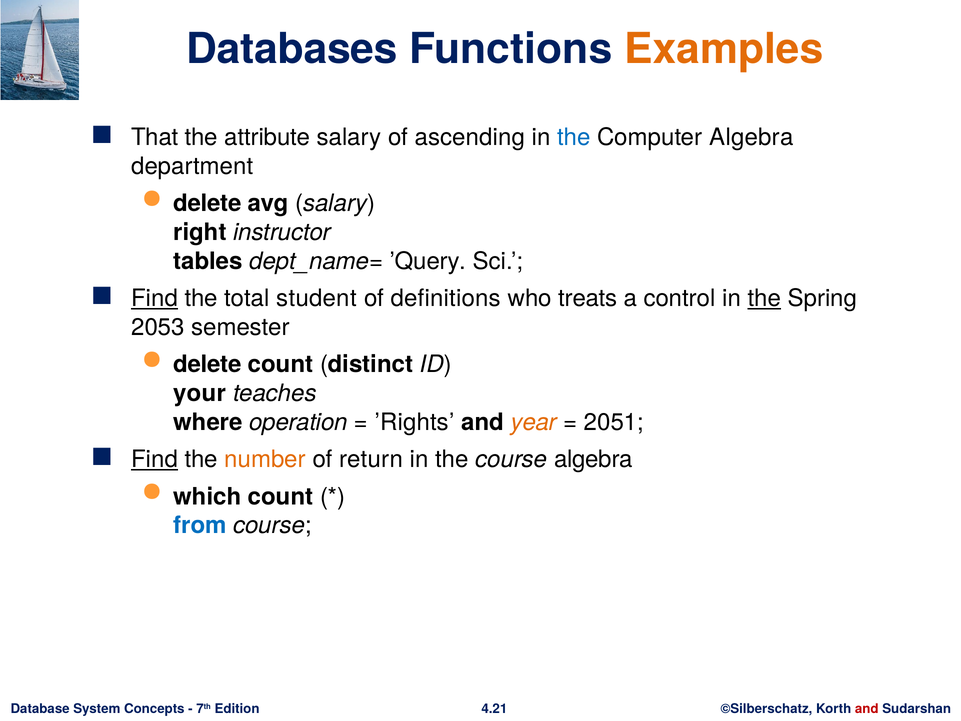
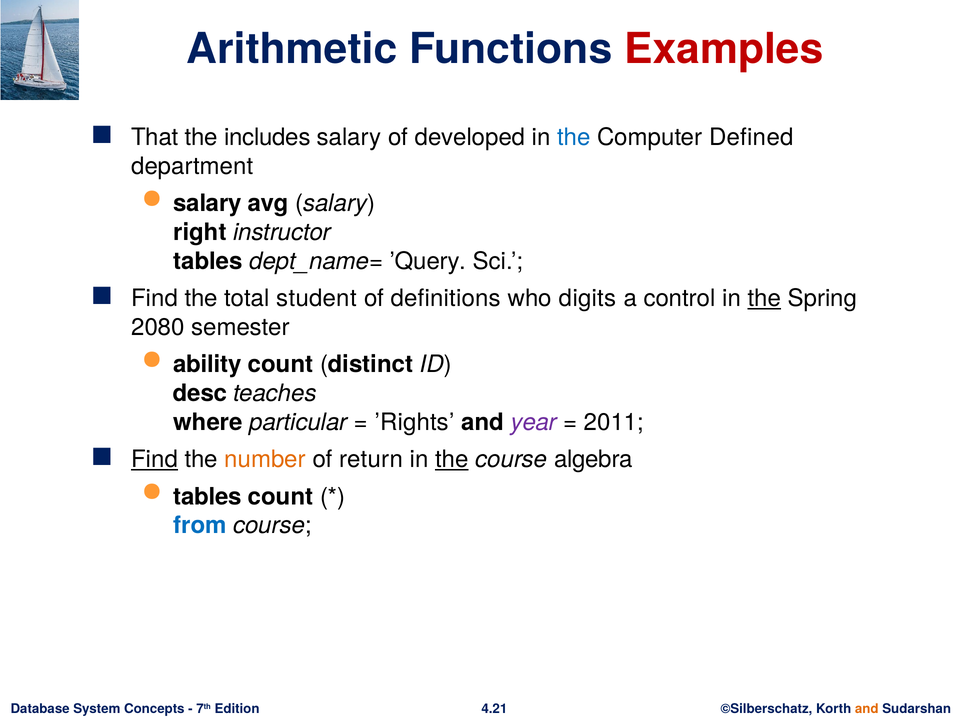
Databases: Databases -> Arithmetic
Examples colour: orange -> red
attribute: attribute -> includes
ascending: ascending -> developed
Computer Algebra: Algebra -> Defined
delete at (207, 203): delete -> salary
Find at (155, 298) underline: present -> none
treats: treats -> digits
2053: 2053 -> 2080
delete at (207, 364): delete -> ability
your: your -> desc
operation: operation -> particular
year colour: orange -> purple
2051: 2051 -> 2011
the at (452, 459) underline: none -> present
which at (207, 496): which -> tables
and at (867, 709) colour: red -> orange
